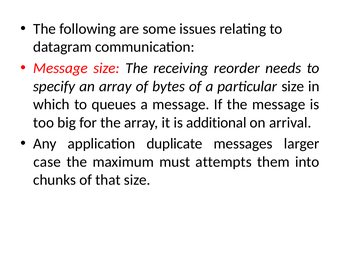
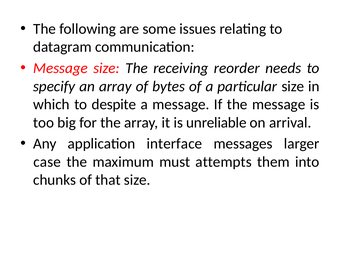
queues: queues -> despite
additional: additional -> unreliable
duplicate: duplicate -> interface
